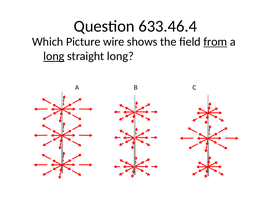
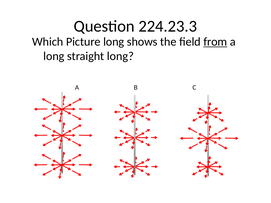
633.46.4: 633.46.4 -> 224.23.3
Picture wire: wire -> long
long at (54, 56) underline: present -> none
